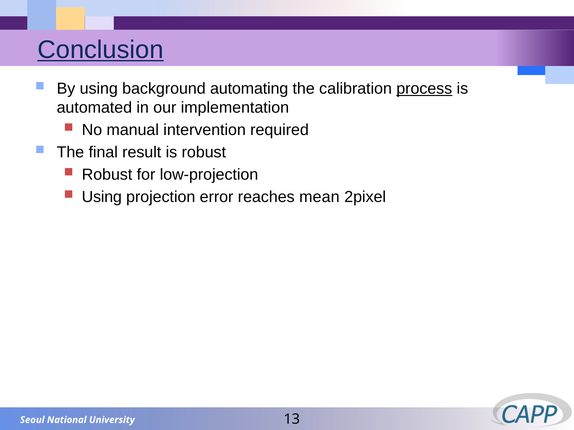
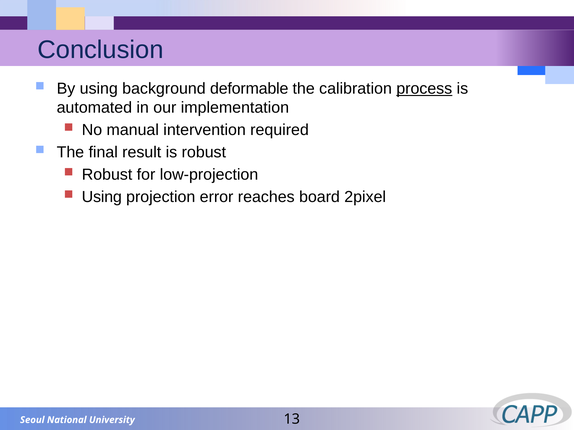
Conclusion underline: present -> none
automating: automating -> deformable
mean: mean -> board
